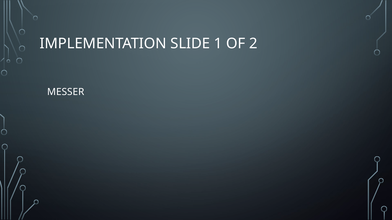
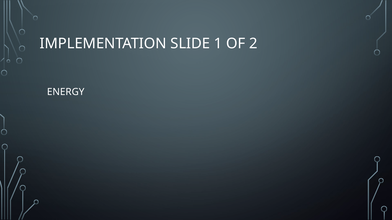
MESSER: MESSER -> ENERGY
